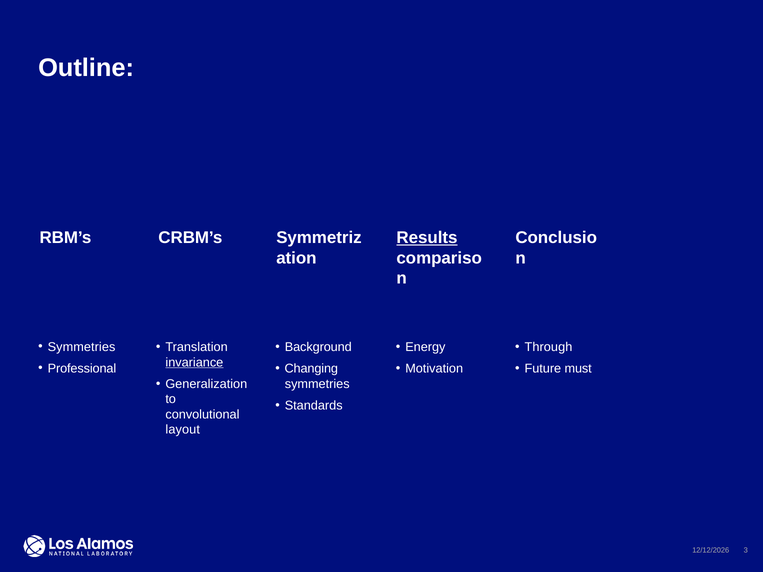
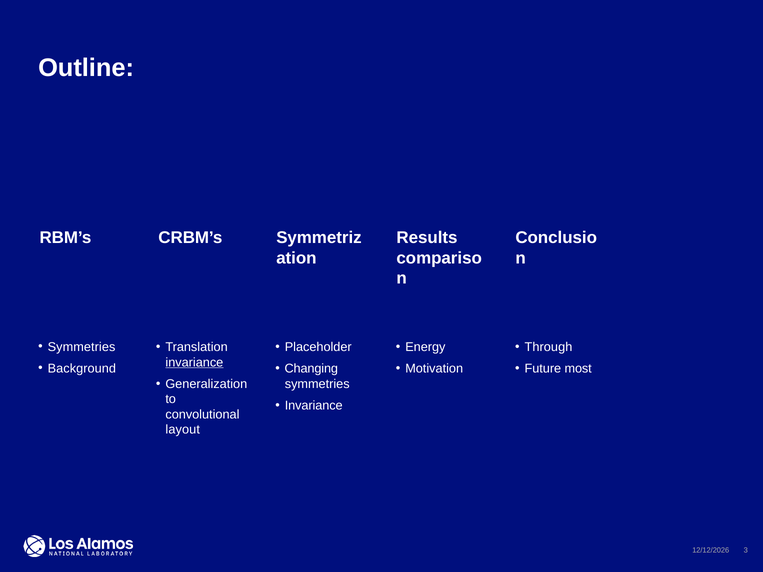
Results underline: present -> none
Background: Background -> Placeholder
Professional: Professional -> Background
must: must -> most
Standards at (314, 406): Standards -> Invariance
